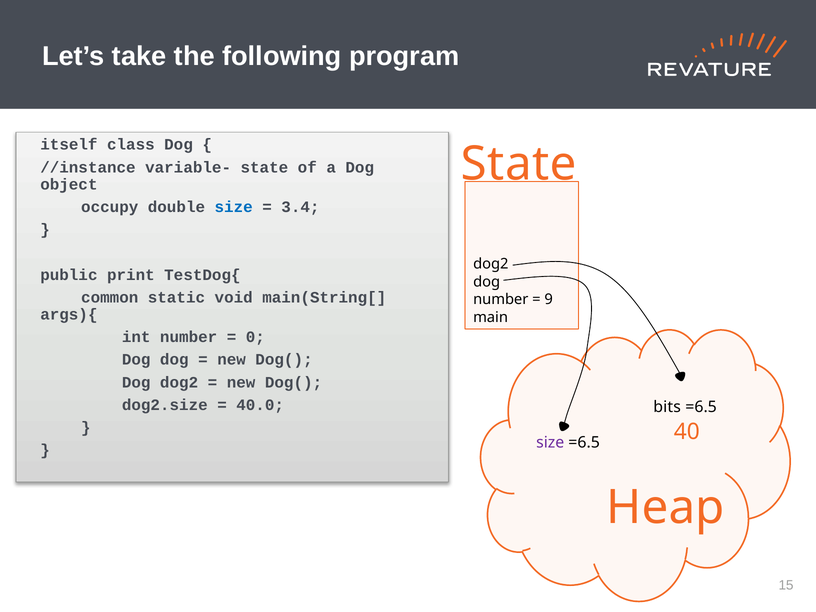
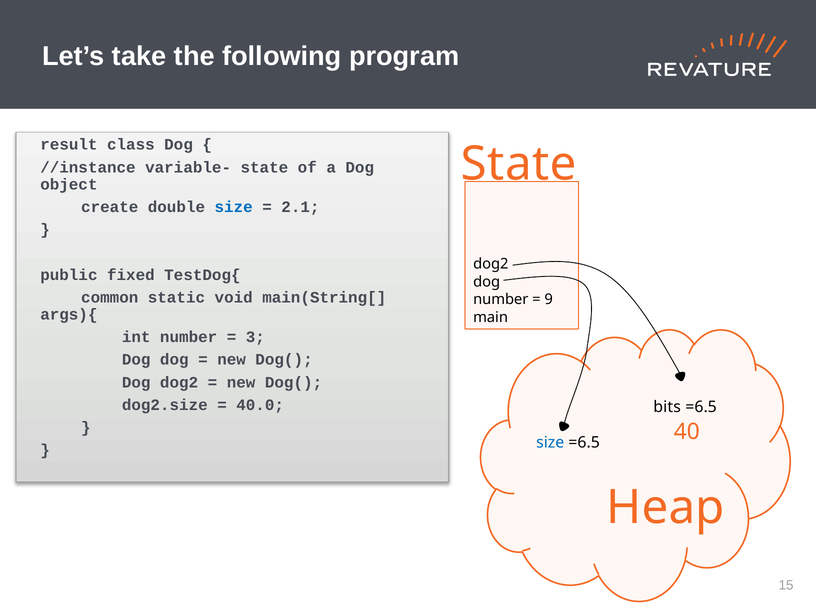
itself: itself -> result
occupy: occupy -> create
3.4: 3.4 -> 2.1
print: print -> fixed
0: 0 -> 3
size at (550, 442) colour: purple -> blue
